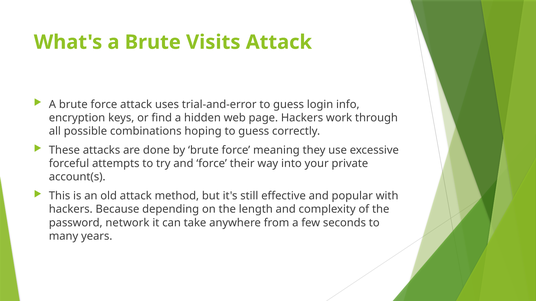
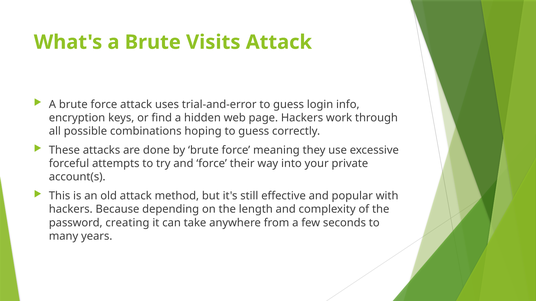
network: network -> creating
